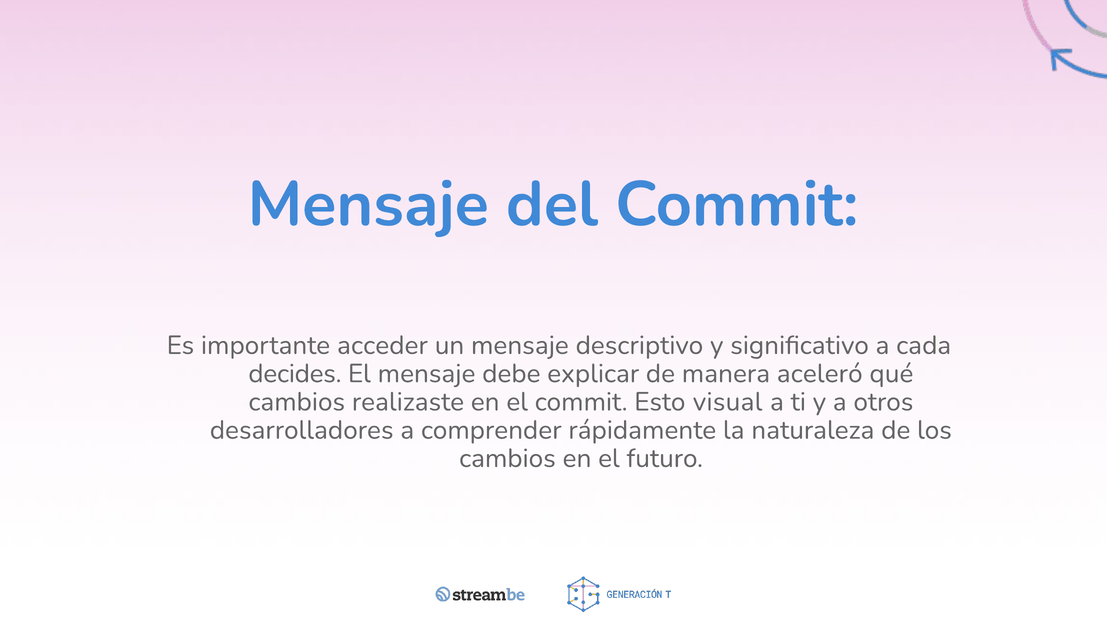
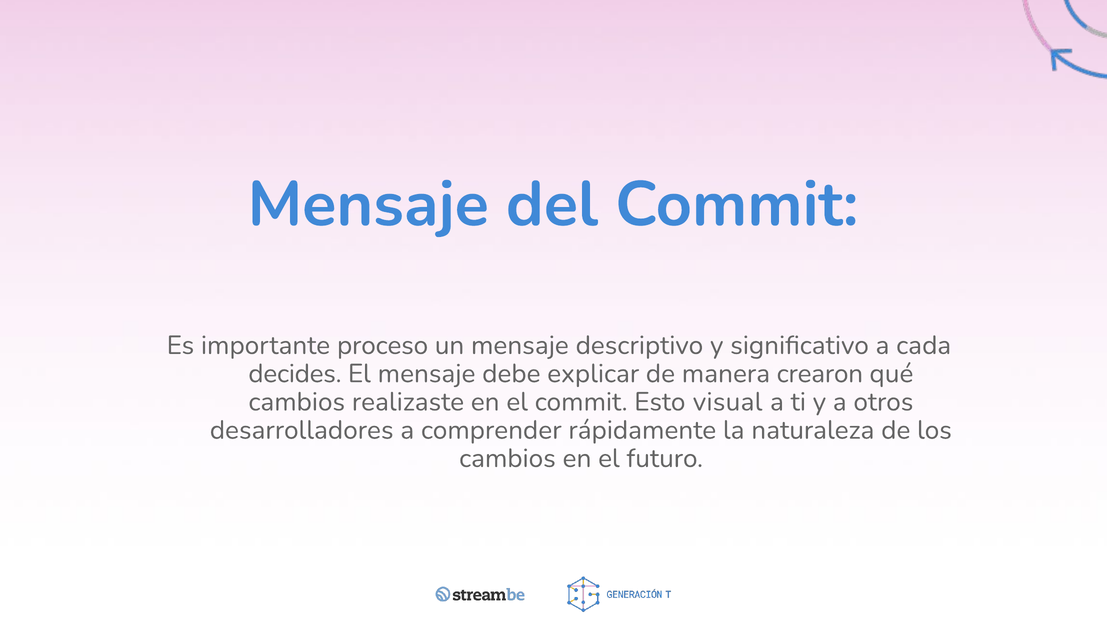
acceder: acceder -> proceso
aceleró: aceleró -> crearon
